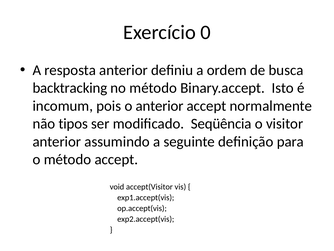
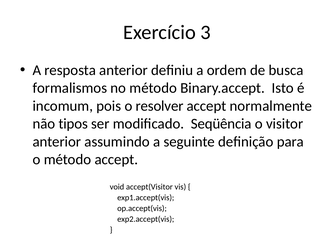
0: 0 -> 3
backtracking: backtracking -> formalismos
o anterior: anterior -> resolver
